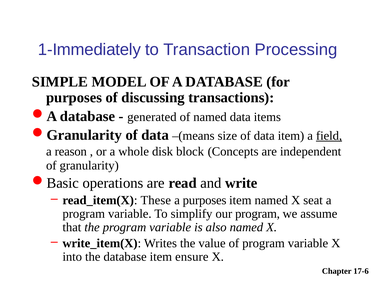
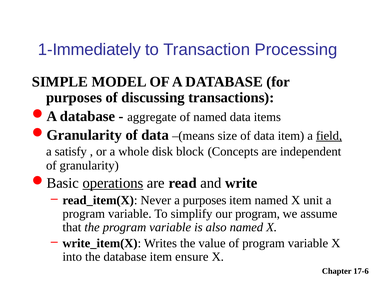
generated: generated -> aggregate
reason: reason -> satisfy
operations underline: none -> present
These: These -> Never
seat: seat -> unit
